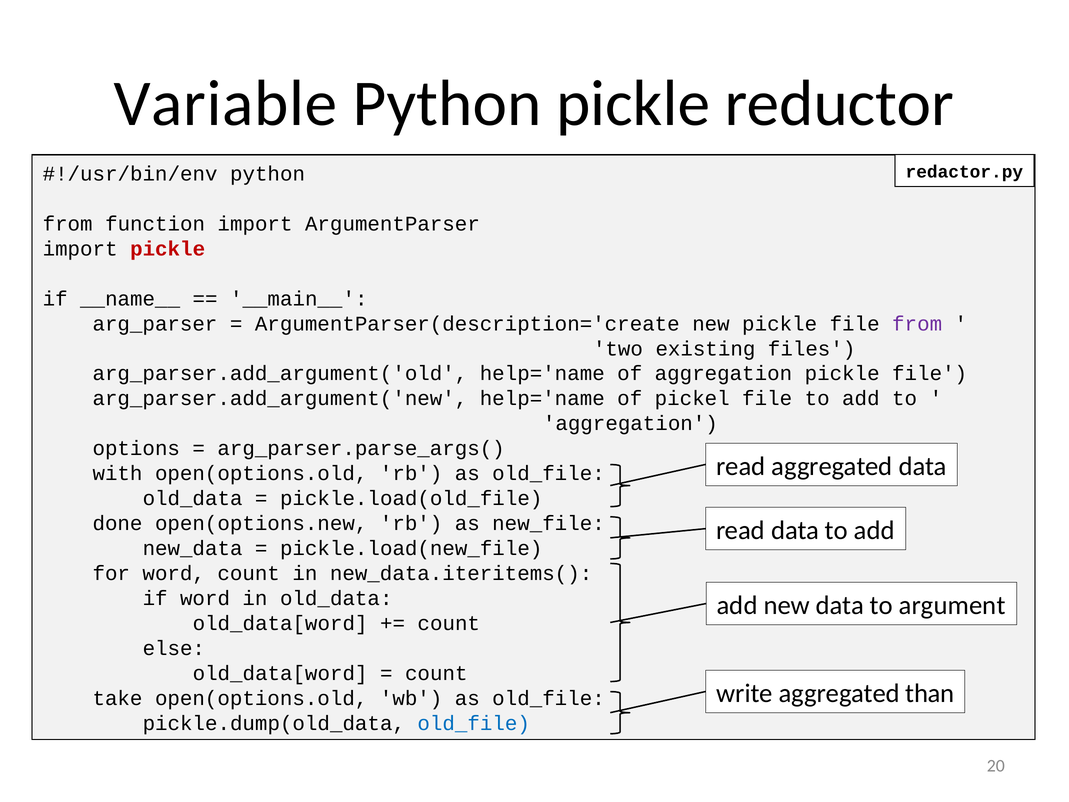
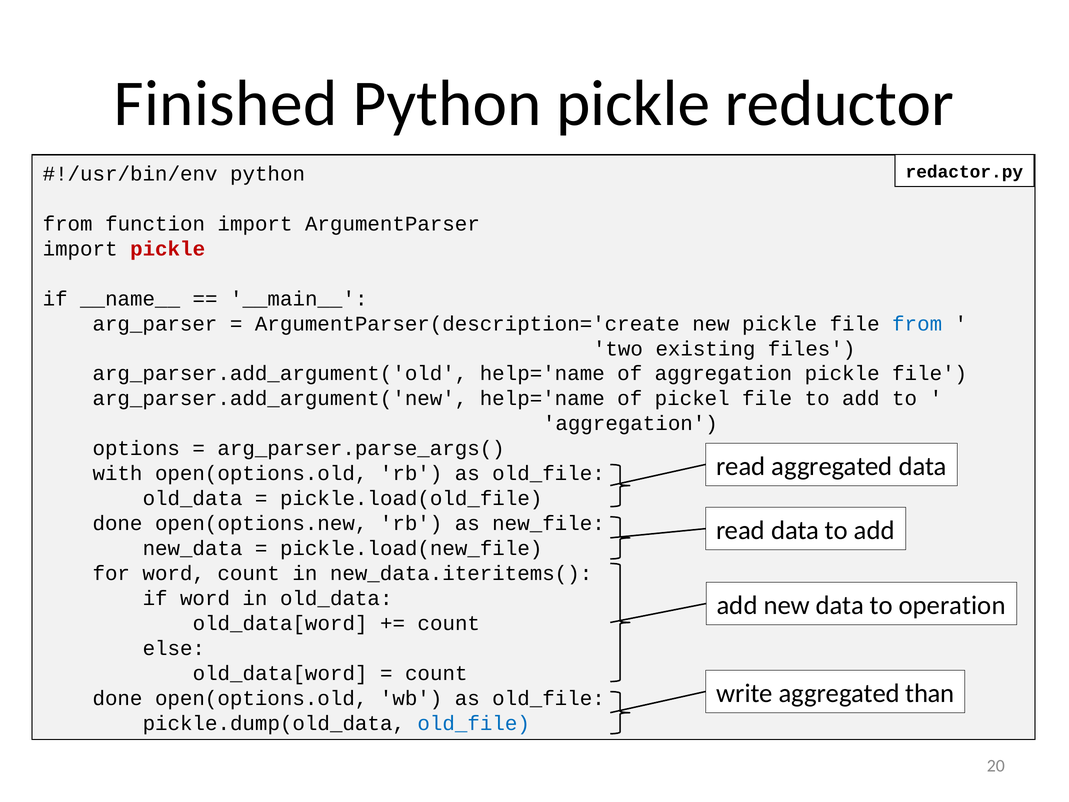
Variable: Variable -> Finished
from at (917, 324) colour: purple -> blue
argument: argument -> operation
take at (117, 698): take -> done
